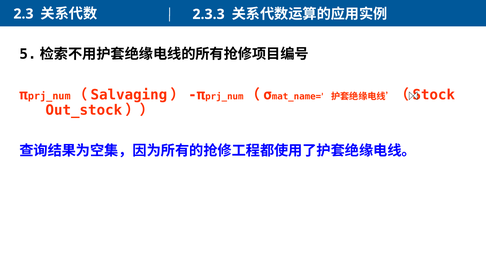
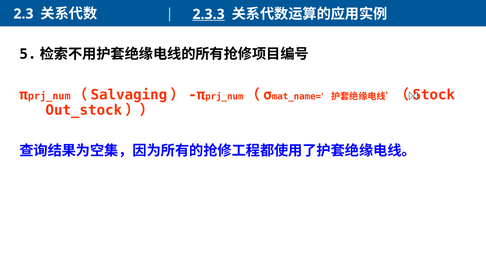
2.3.3 underline: none -> present
